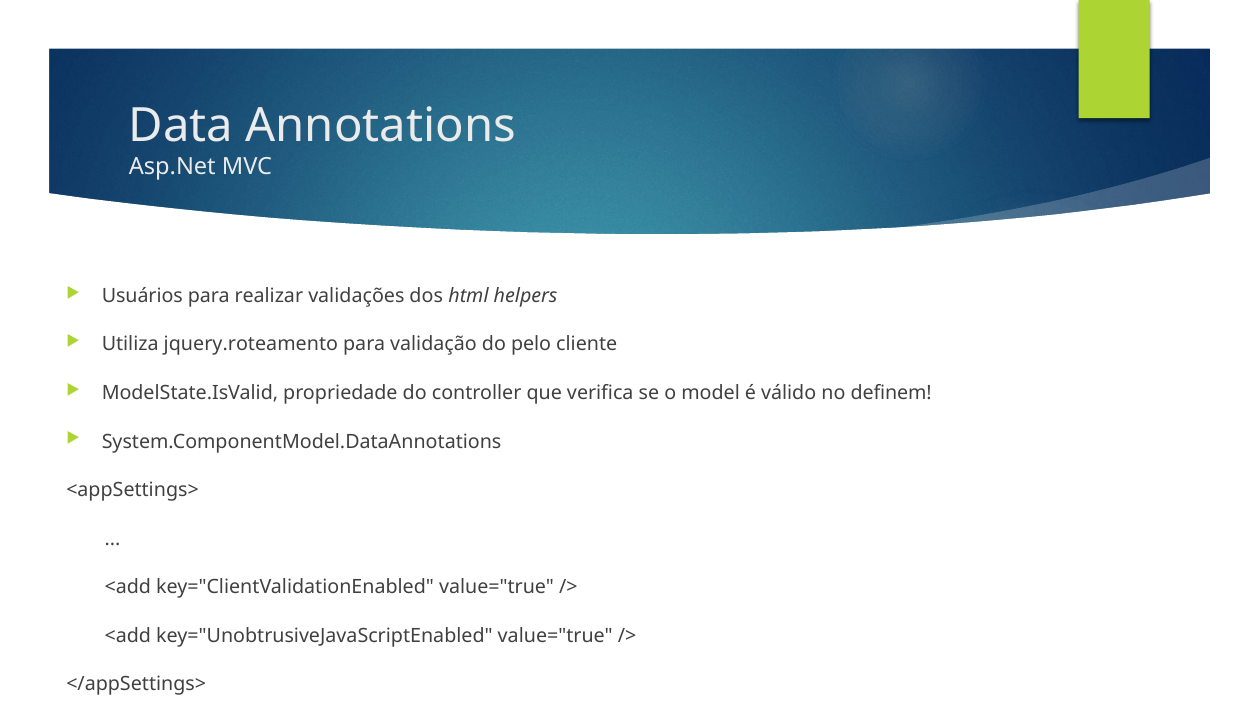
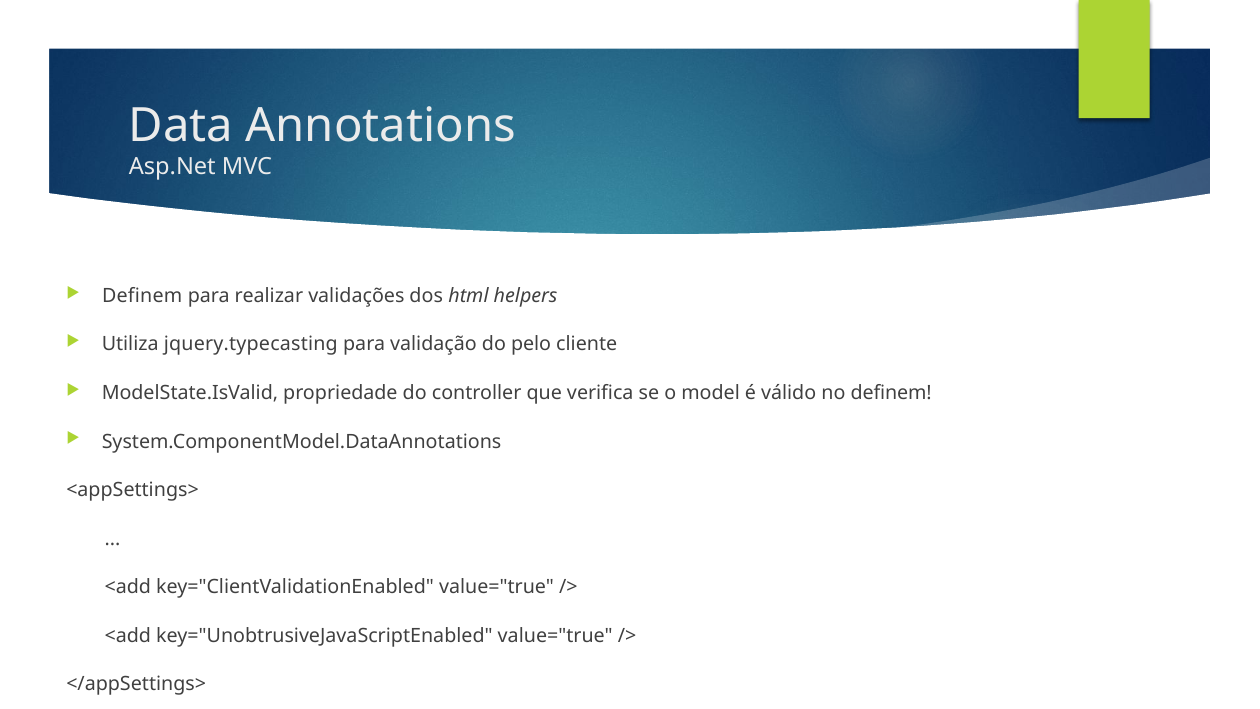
Usuários at (142, 296): Usuários -> Definem
jquery.roteamento: jquery.roteamento -> jquery.typecasting
